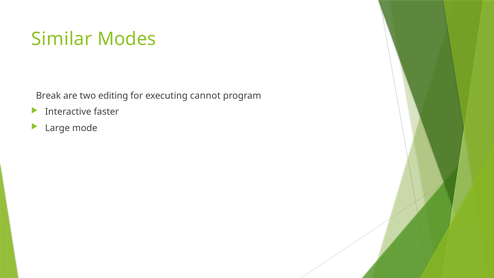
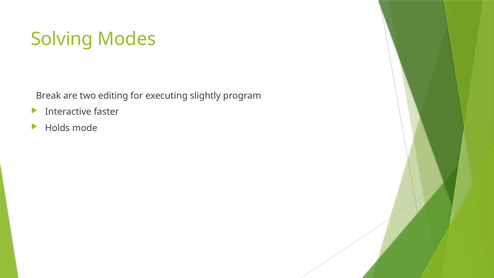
Similar: Similar -> Solving
cannot: cannot -> slightly
Large: Large -> Holds
